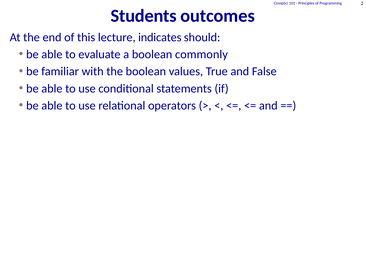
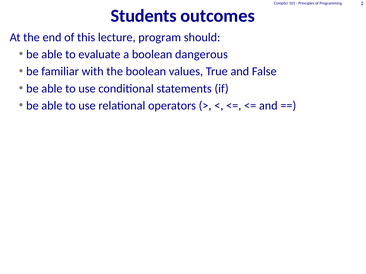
indicates: indicates -> program
commonly: commonly -> dangerous
